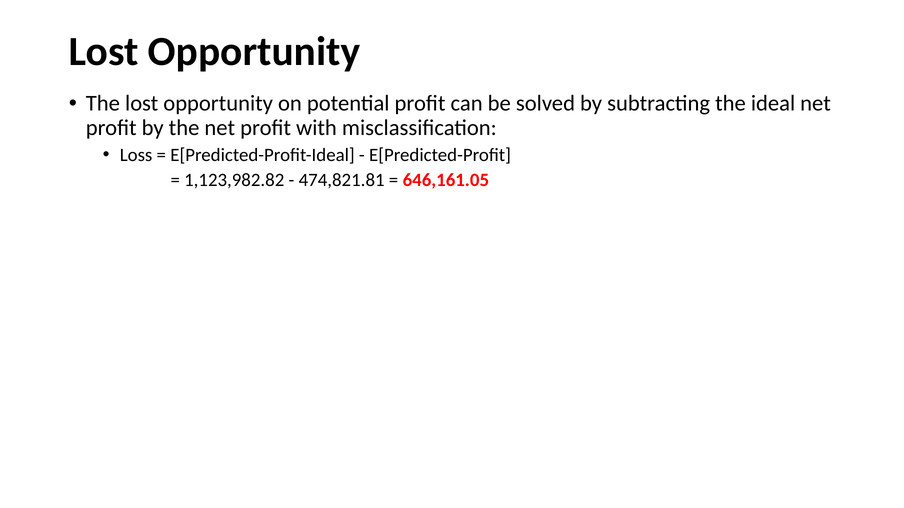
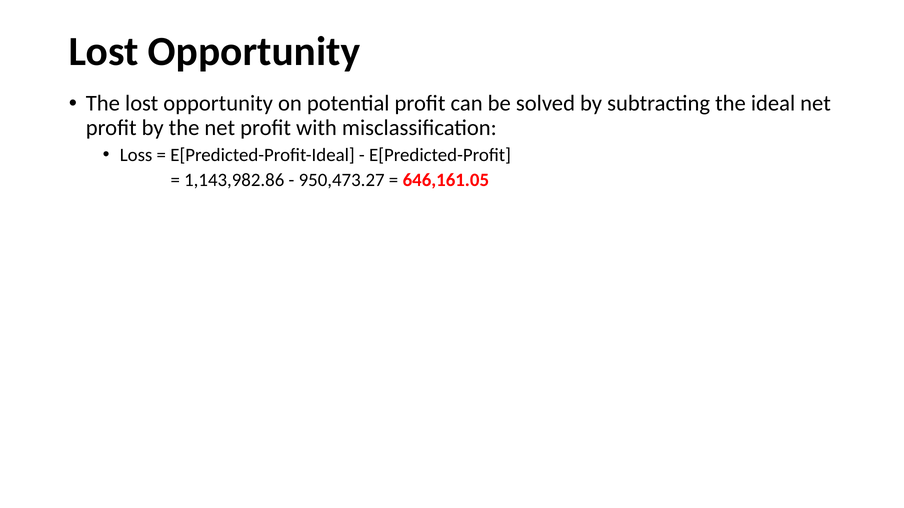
1,123,982.82: 1,123,982.82 -> 1,143,982.86
474,821.81: 474,821.81 -> 950,473.27
